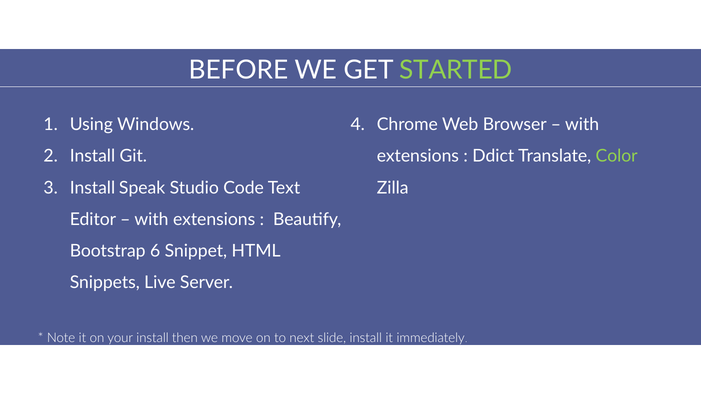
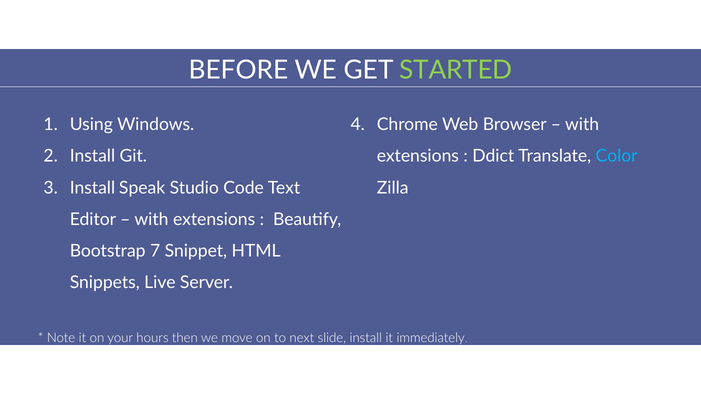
Color colour: light green -> light blue
6: 6 -> 7
your install: install -> hours
